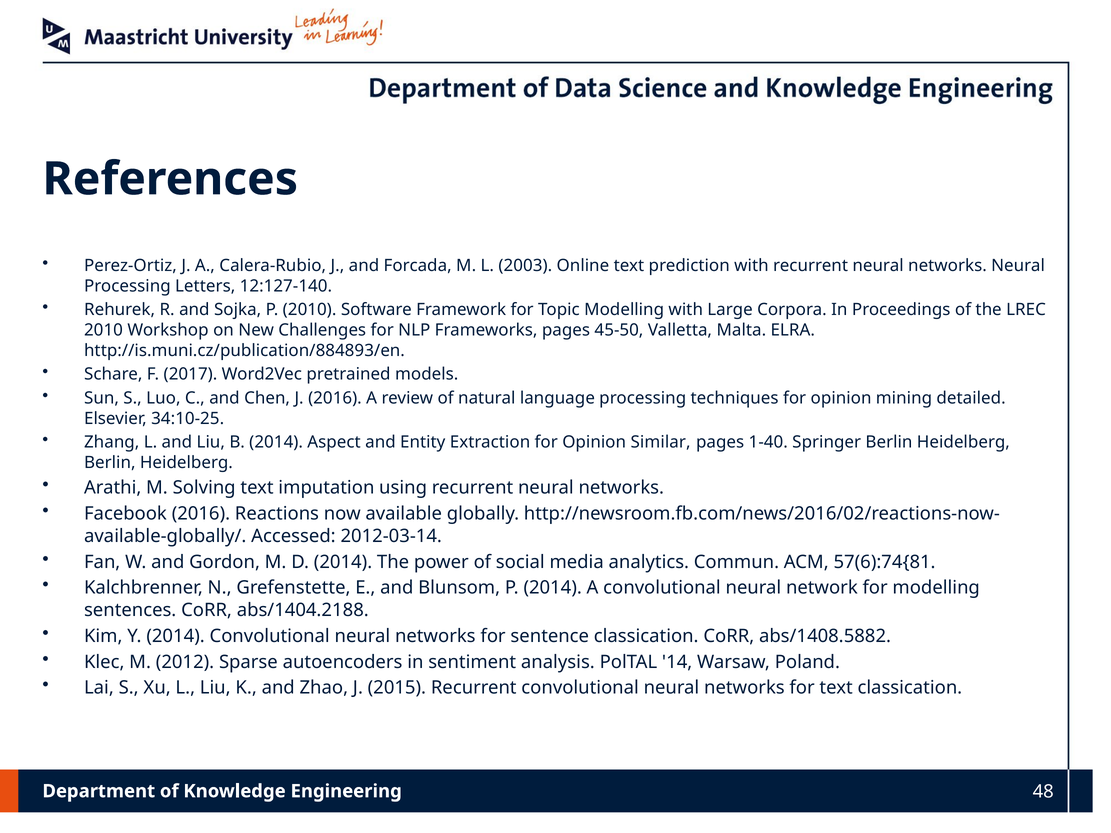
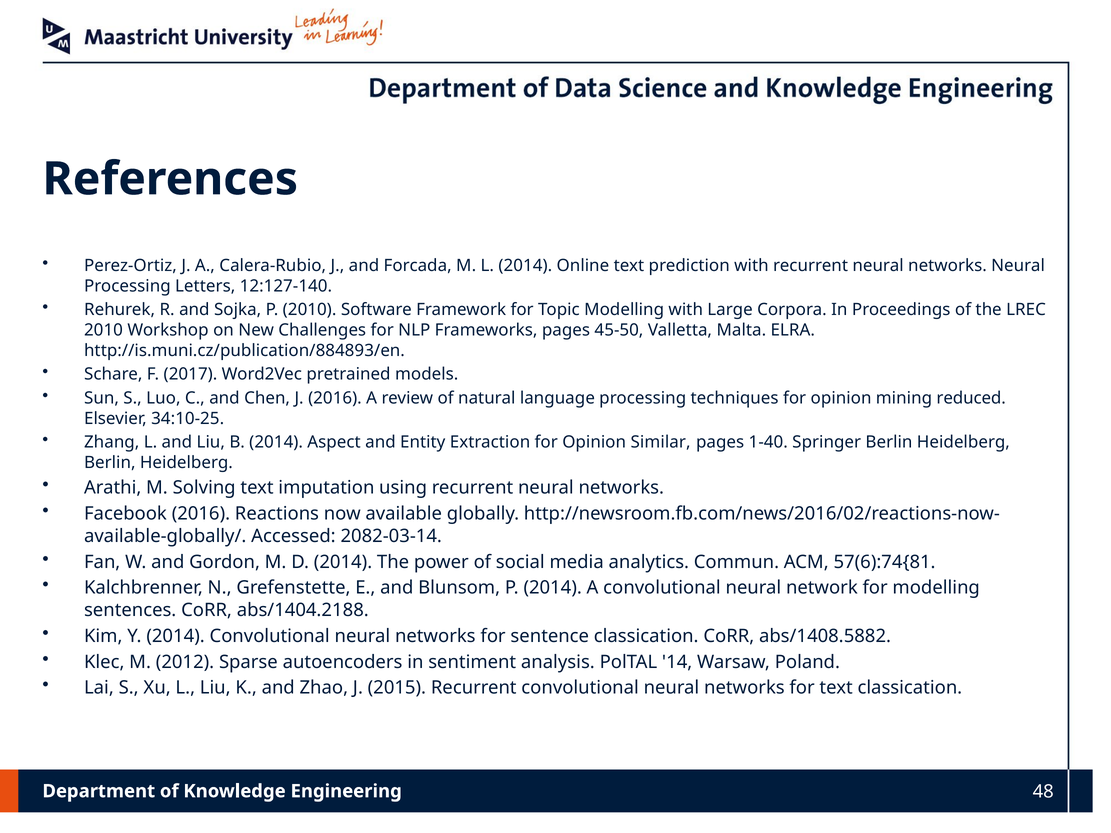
L 2003: 2003 -> 2014
detailed: detailed -> reduced
2012-03-14: 2012-03-14 -> 2082-03-14
